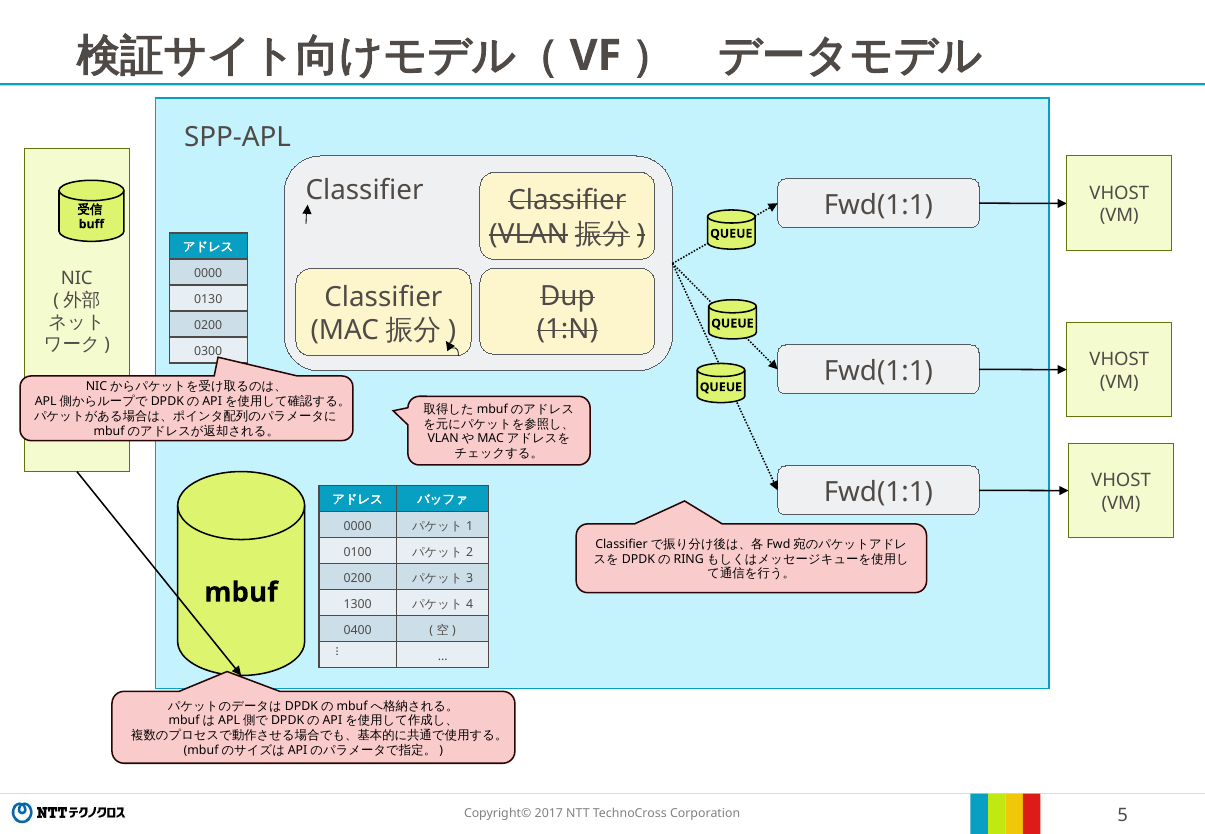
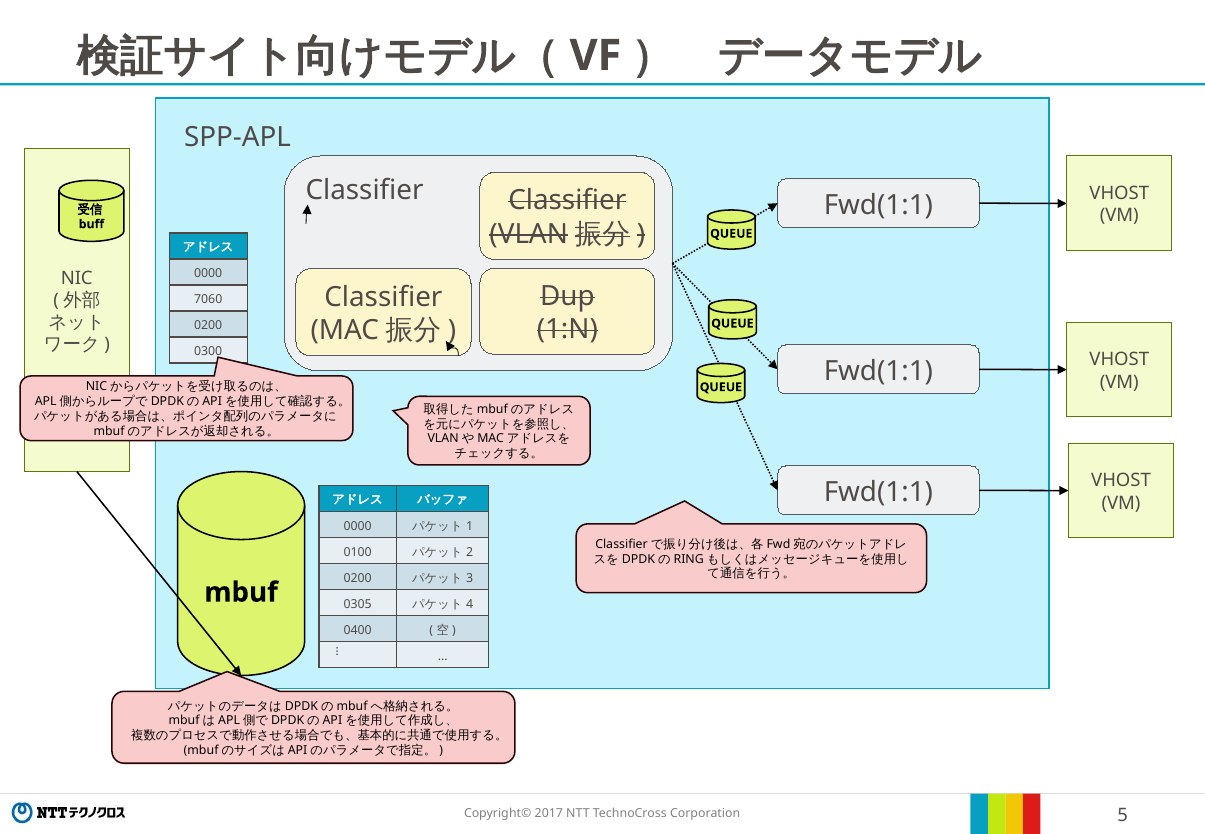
0130: 0130 -> 7060
1300: 1300 -> 0305
